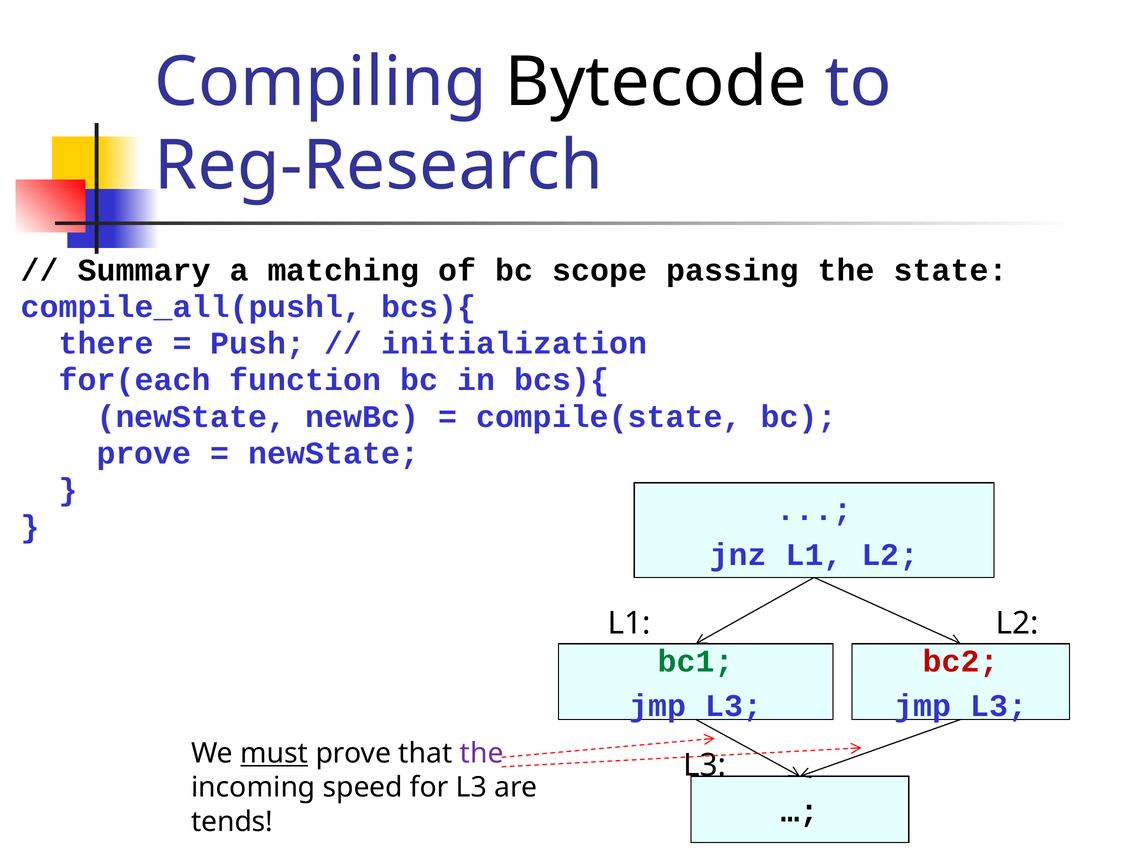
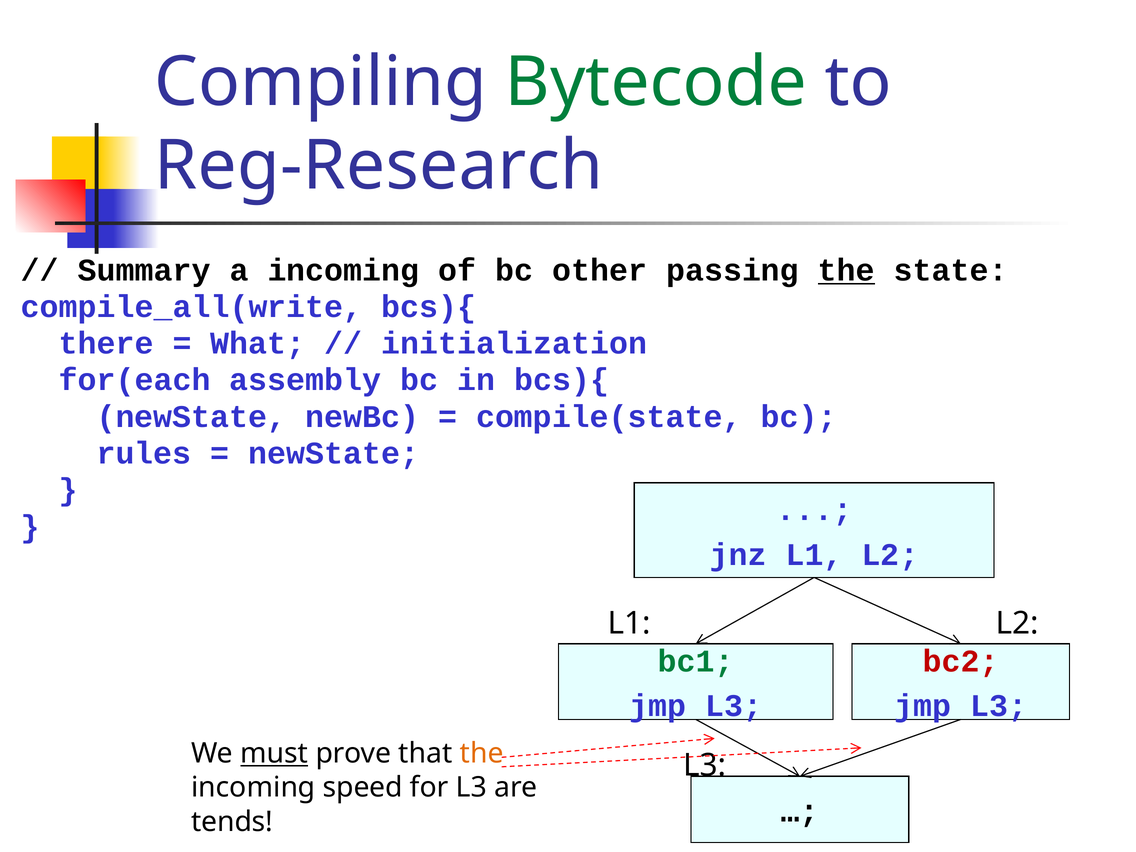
Bytecode colour: black -> green
a matching: matching -> incoming
scope: scope -> other
the at (846, 270) underline: none -> present
compile_all(pushl: compile_all(pushl -> compile_all(write
Push: Push -> What
function: function -> assembly
prove at (144, 453): prove -> rules
the at (482, 753) colour: purple -> orange
